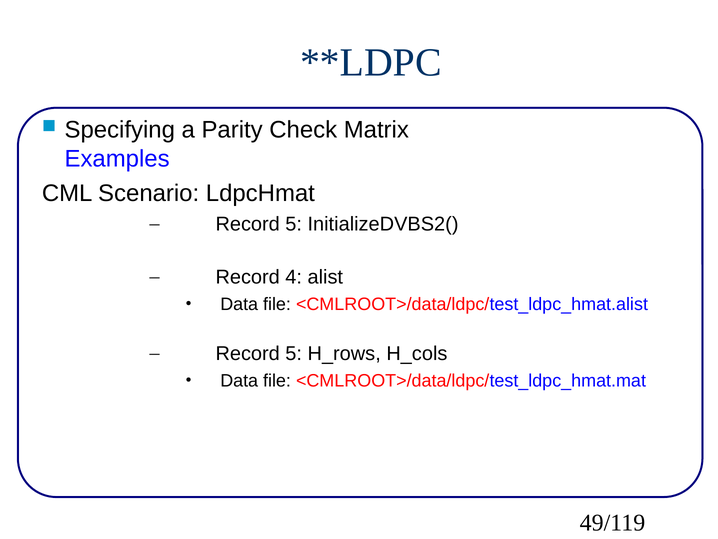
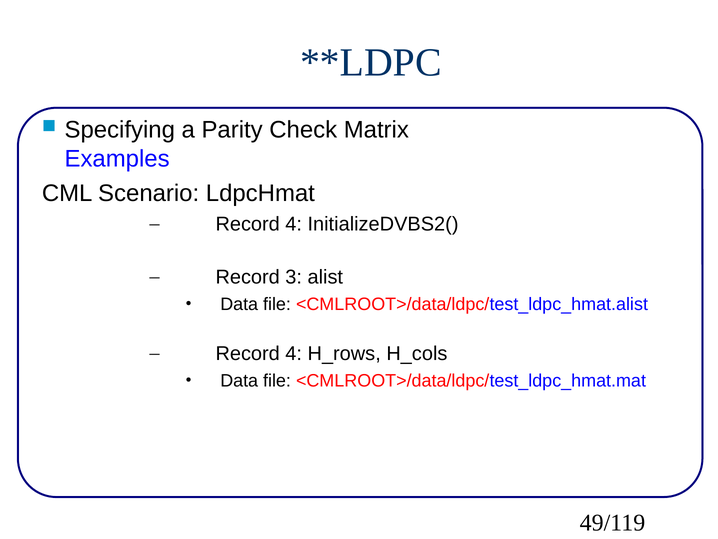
5 at (294, 224): 5 -> 4
4: 4 -> 3
5 at (294, 354): 5 -> 4
